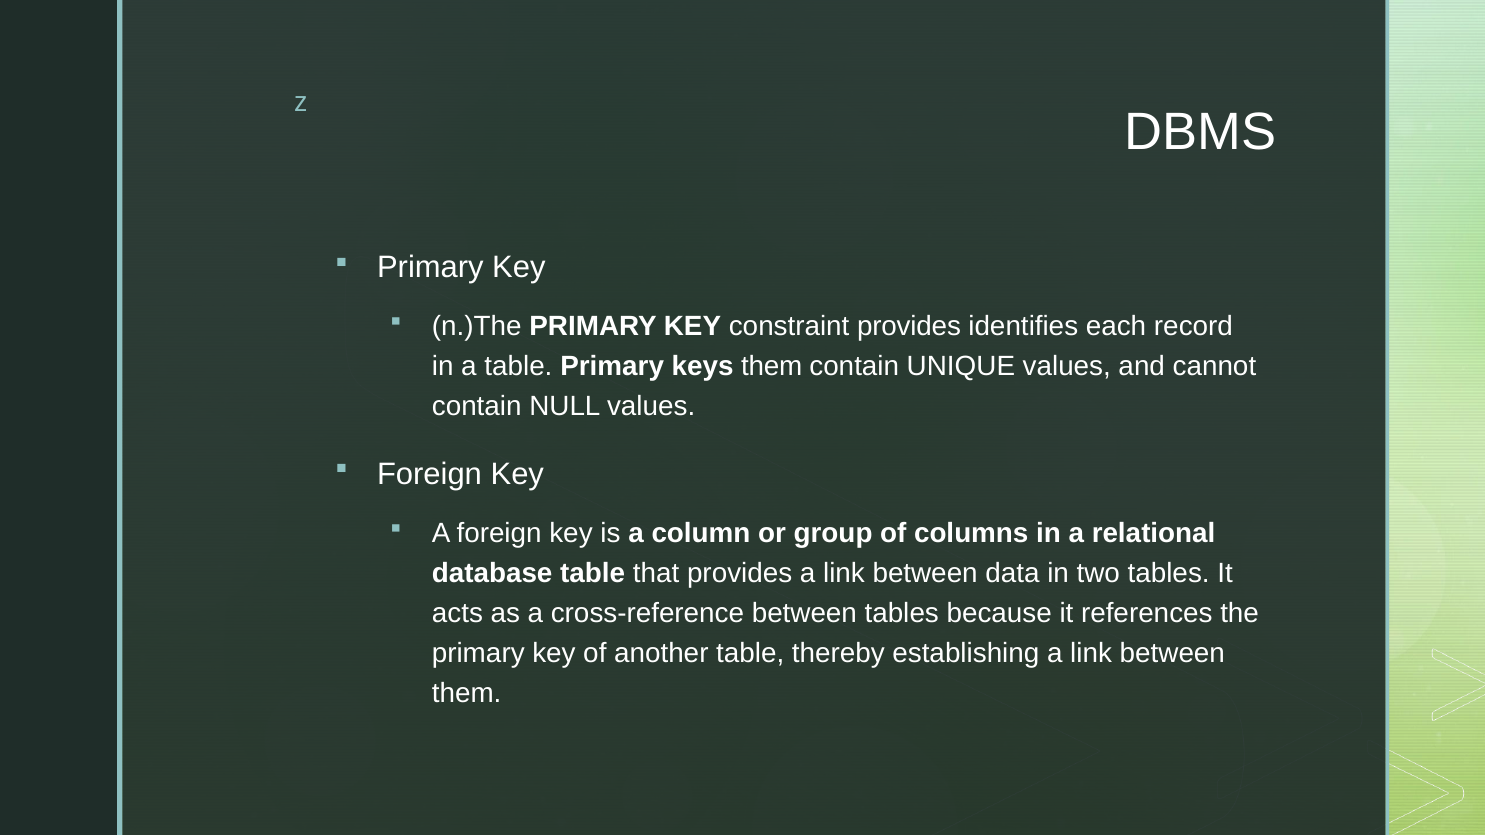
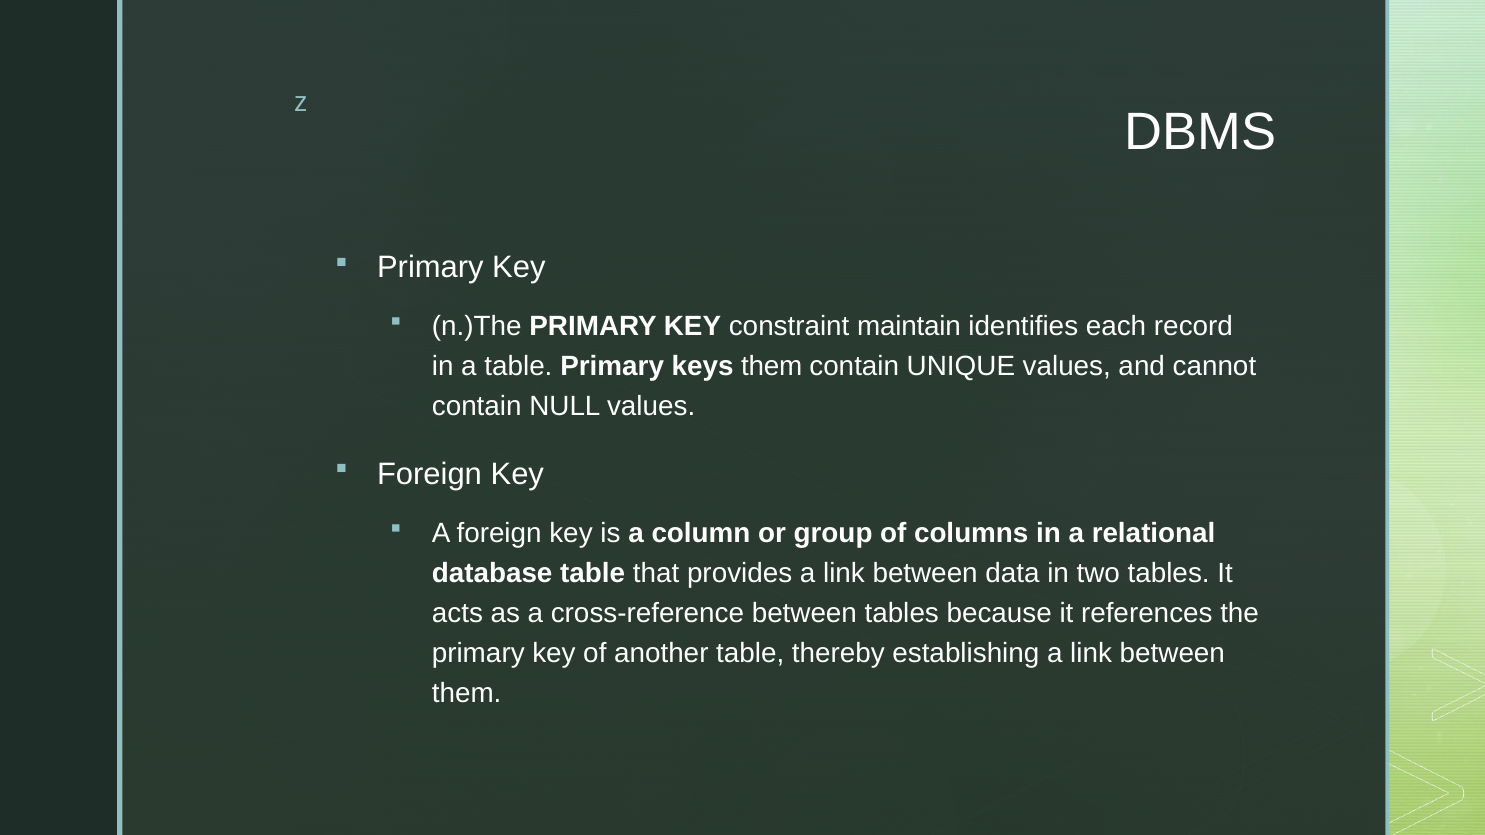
constraint provides: provides -> maintain
